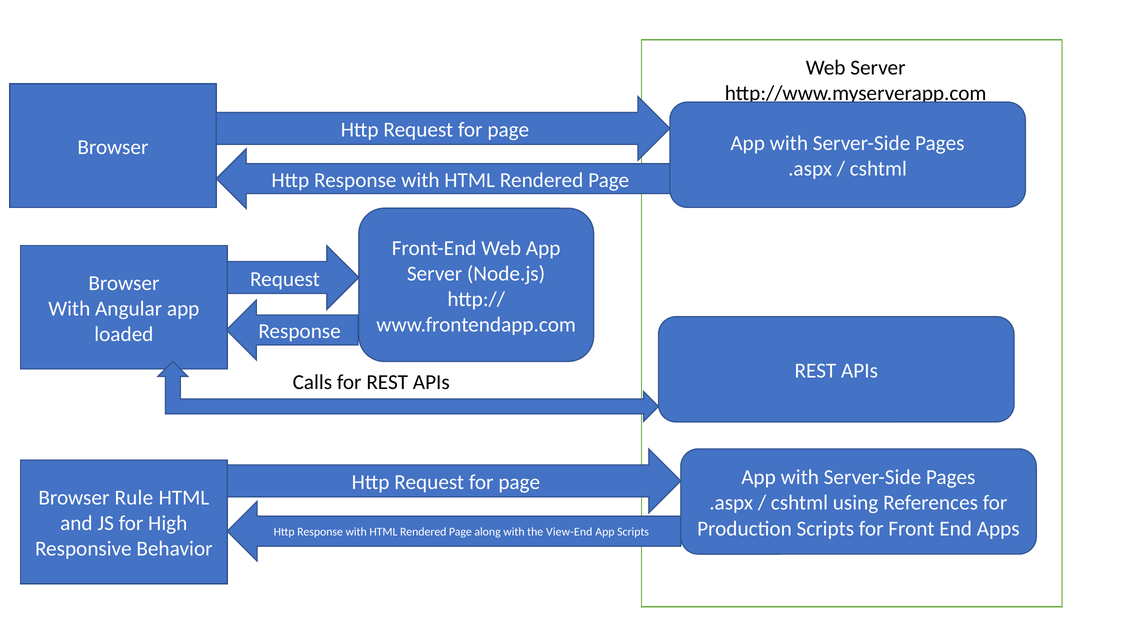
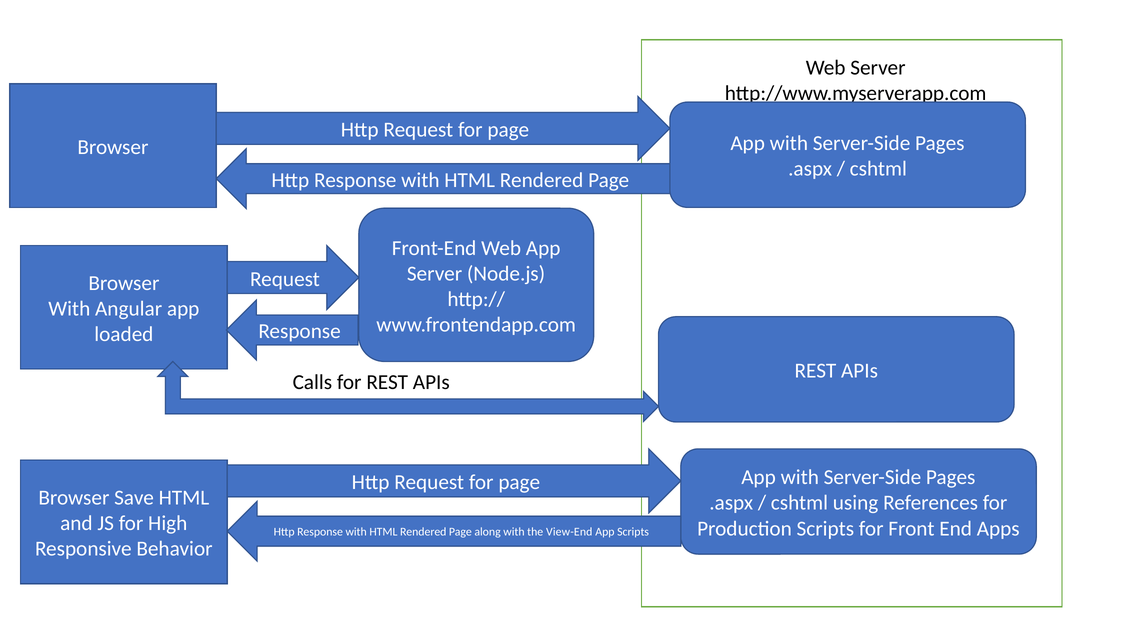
Rule: Rule -> Save
